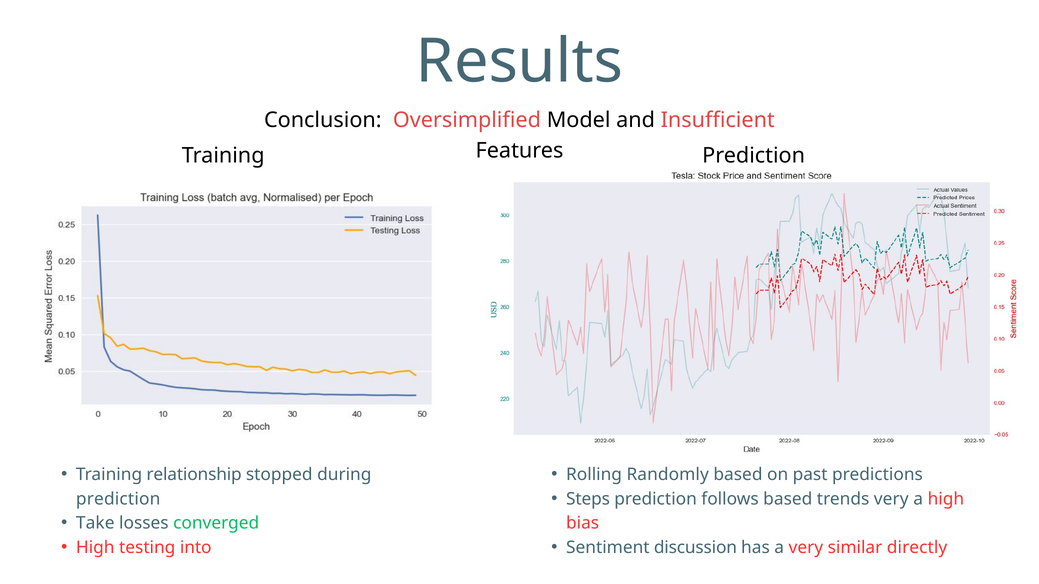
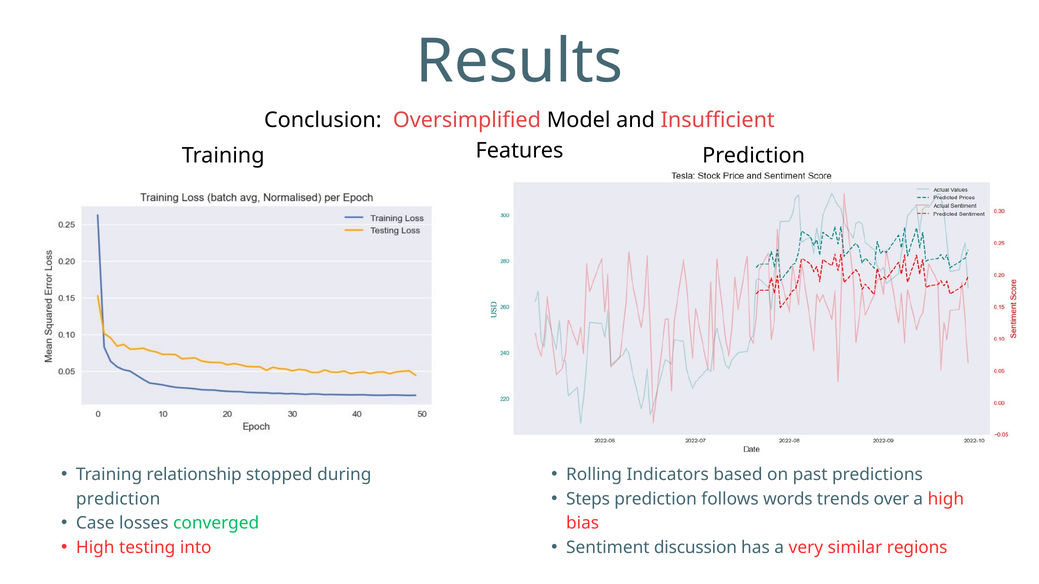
Randomly: Randomly -> Indicators
follows based: based -> words
trends very: very -> over
Take: Take -> Case
directly: directly -> regions
